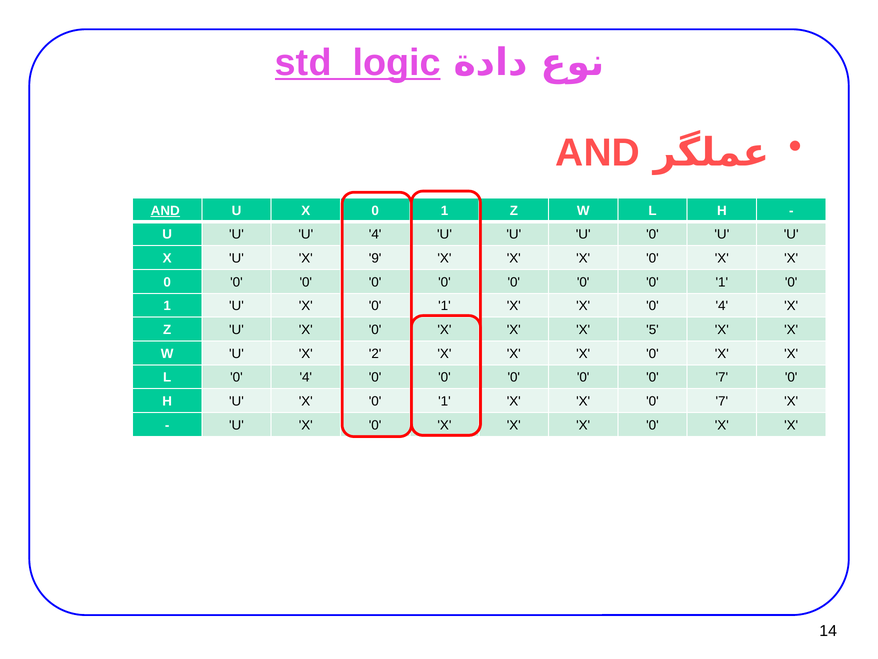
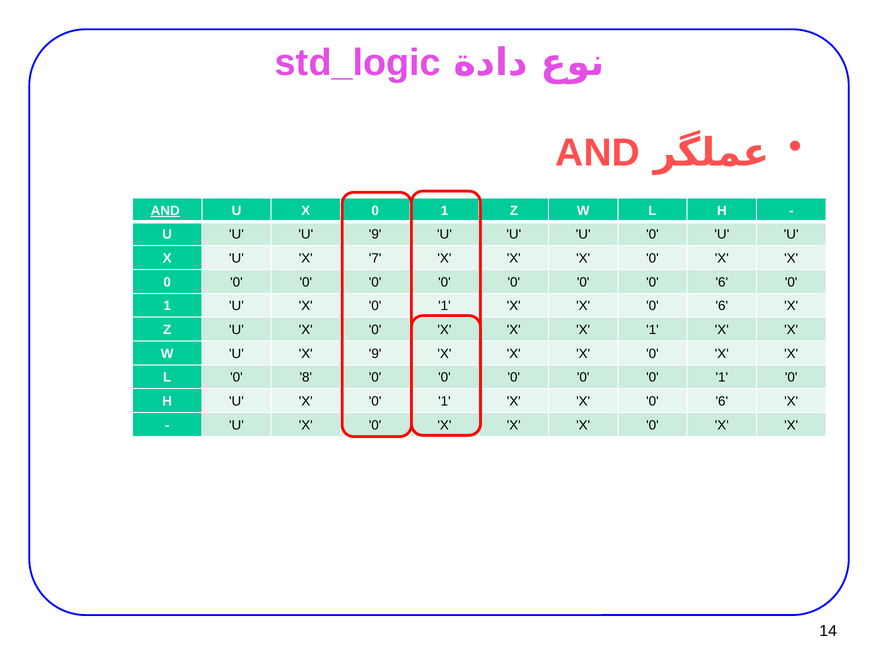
std_logic underline: present -> none
U 4: 4 -> 9
9: 9 -> 7
0 0 1: 1 -> 6
4 at (722, 306): 4 -> 6
X 5: 5 -> 1
X 2: 2 -> 9
L 0 4: 4 -> 8
0 0 7: 7 -> 1
7 at (722, 401): 7 -> 6
